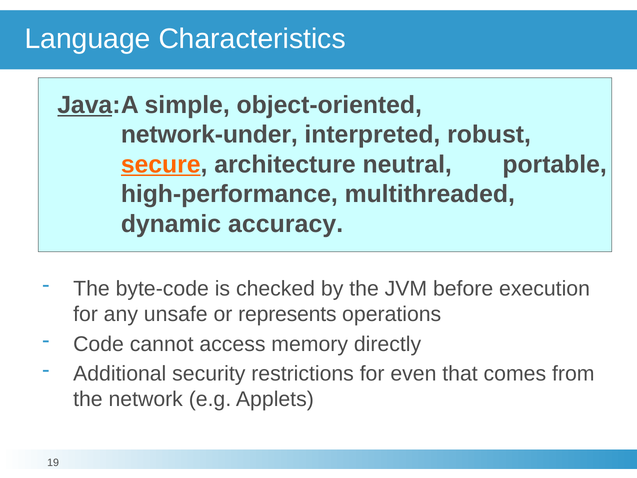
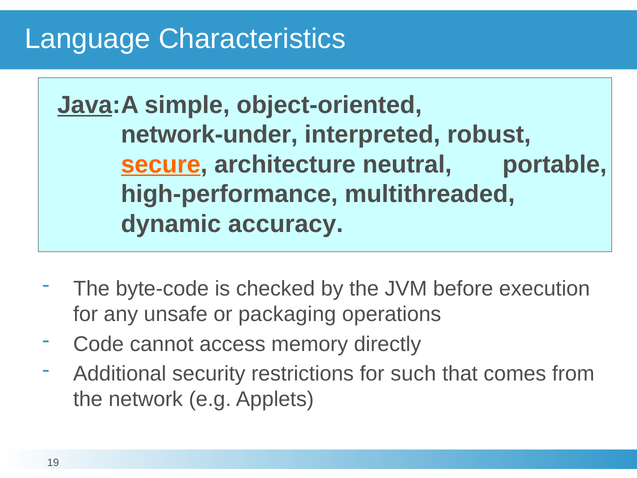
represents: represents -> packaging
even: even -> such
